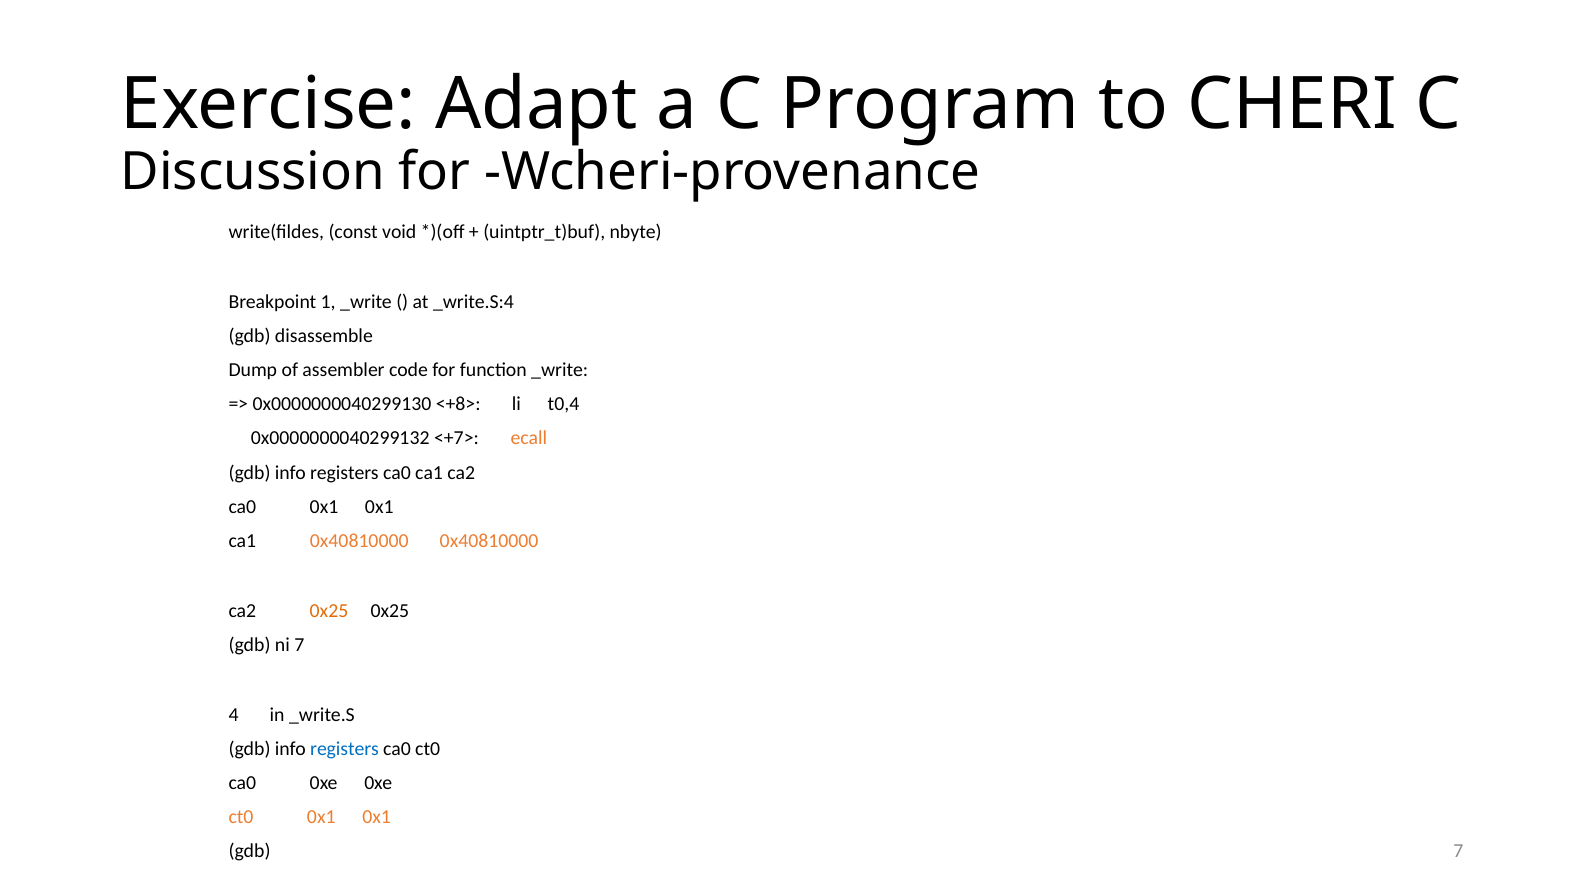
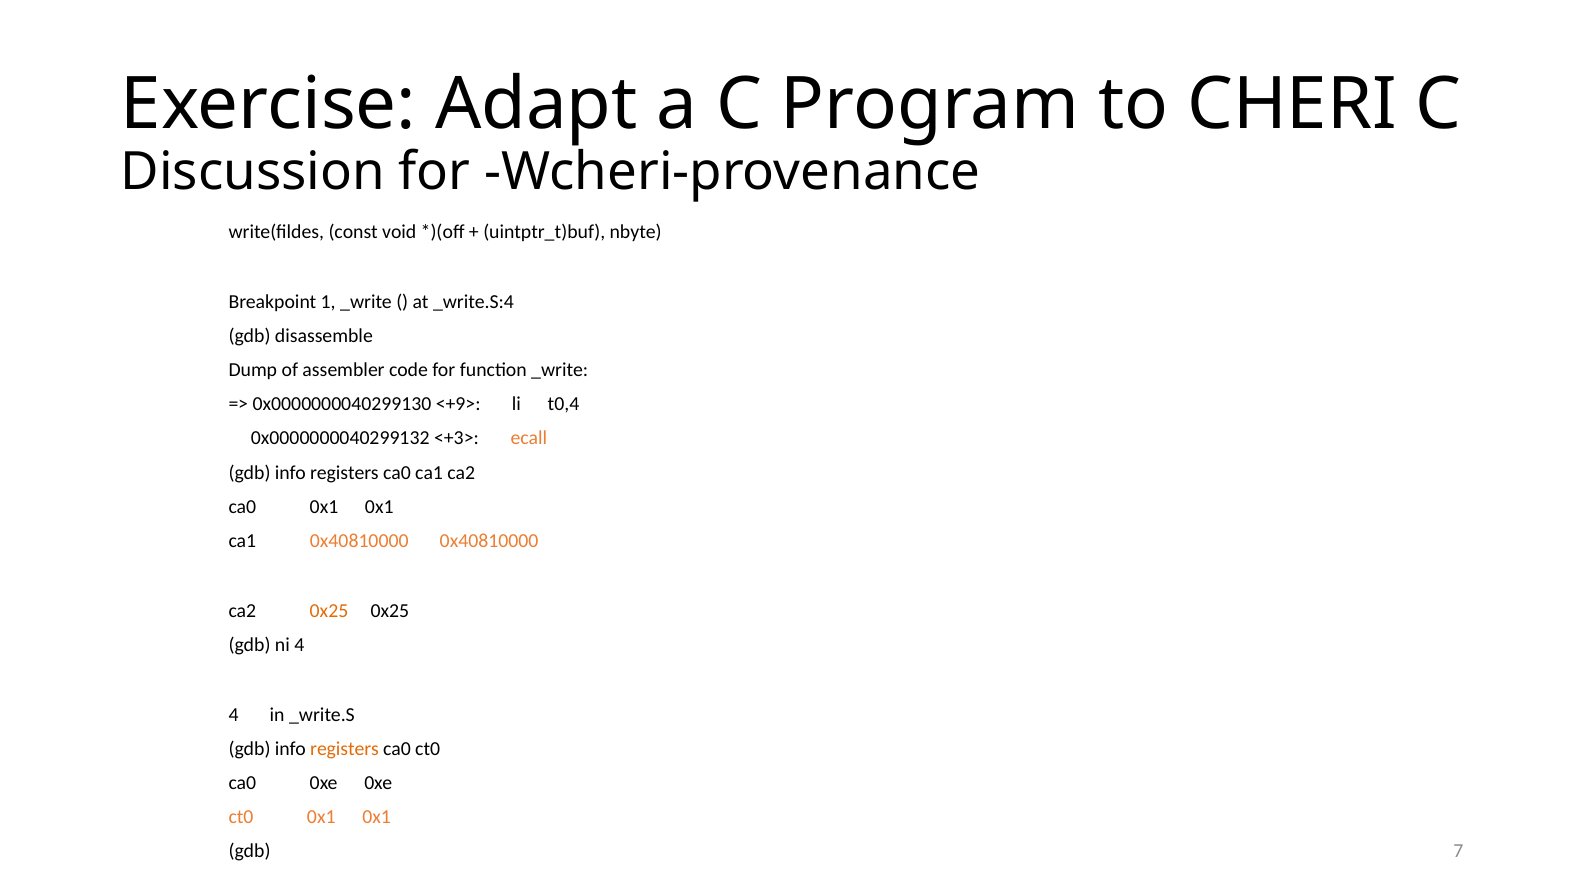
<+8>: <+8> -> <+9>
<+7>: <+7> -> <+3>
ni 7: 7 -> 4
registers at (345, 749) colour: blue -> orange
